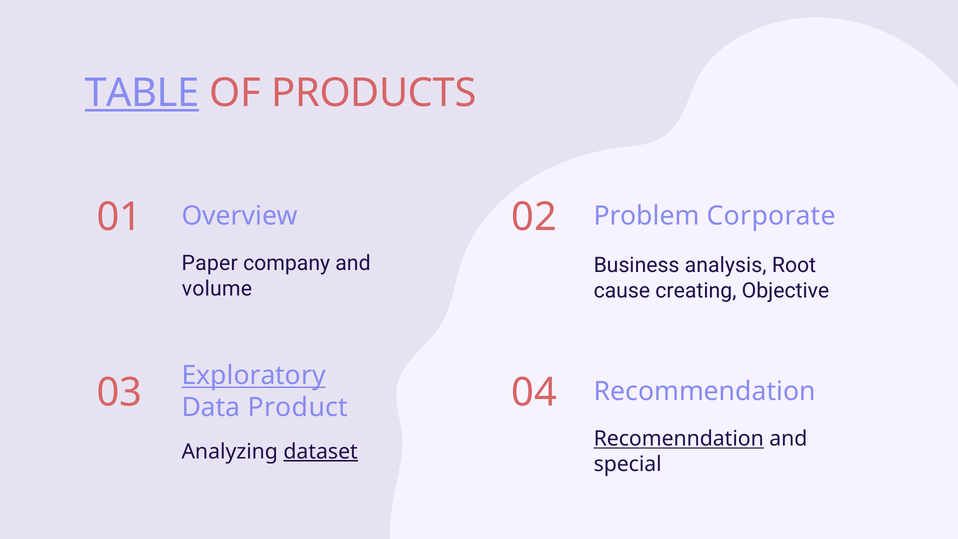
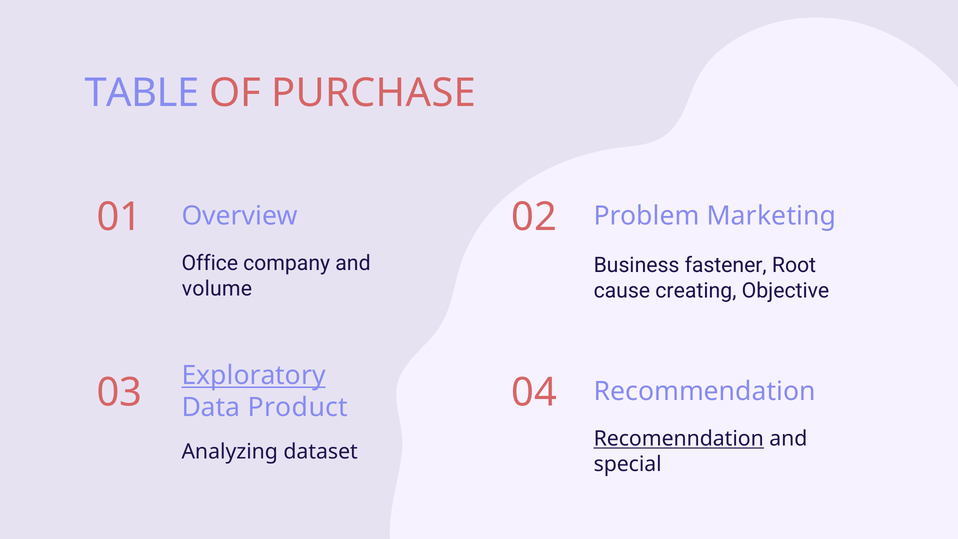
TABLE underline: present -> none
PRODUCTS: PRODUCTS -> PURCHASE
Corporate: Corporate -> Marketing
Paper: Paper -> Office
analysis: analysis -> fastener
dataset underline: present -> none
